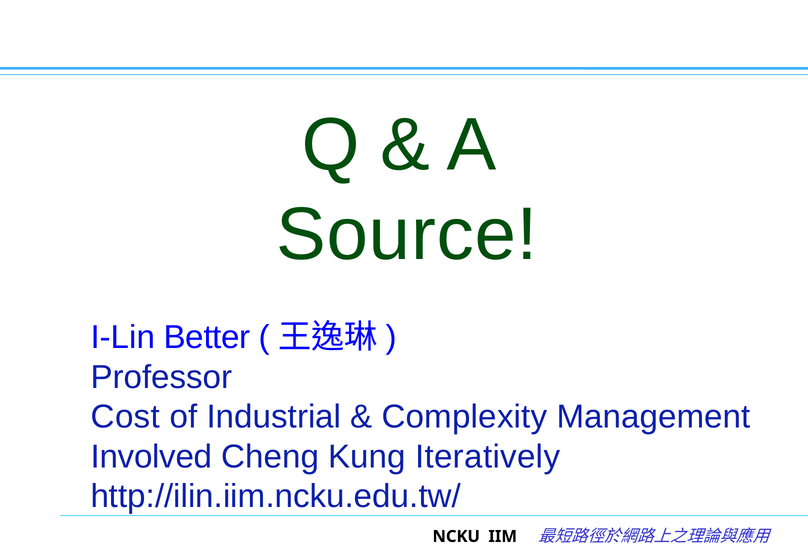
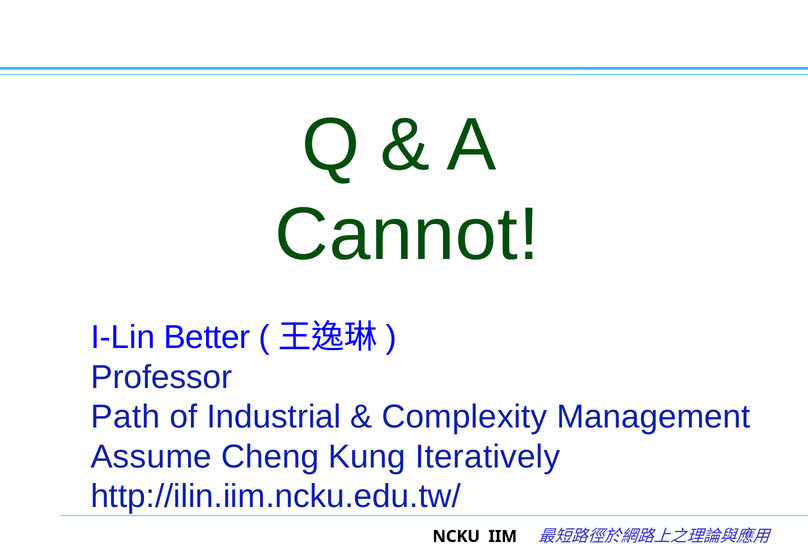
Source: Source -> Cannot
Cost: Cost -> Path
Involved: Involved -> Assume
